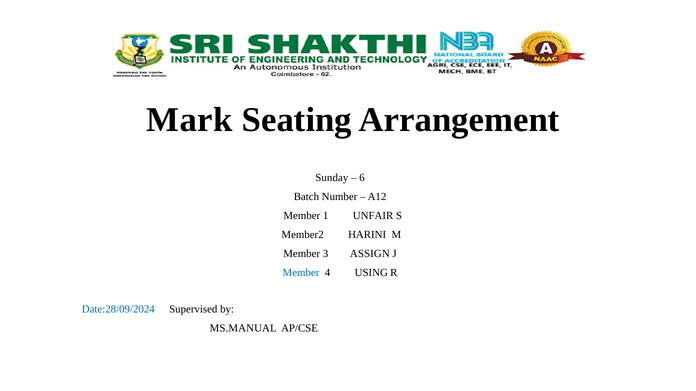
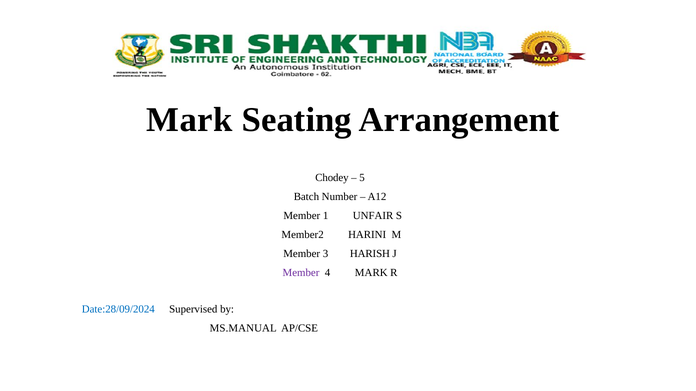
Sunday: Sunday -> Chodey
6: 6 -> 5
ASSIGN: ASSIGN -> HARISH
Member at (301, 273) colour: blue -> purple
4 USING: USING -> MARK
